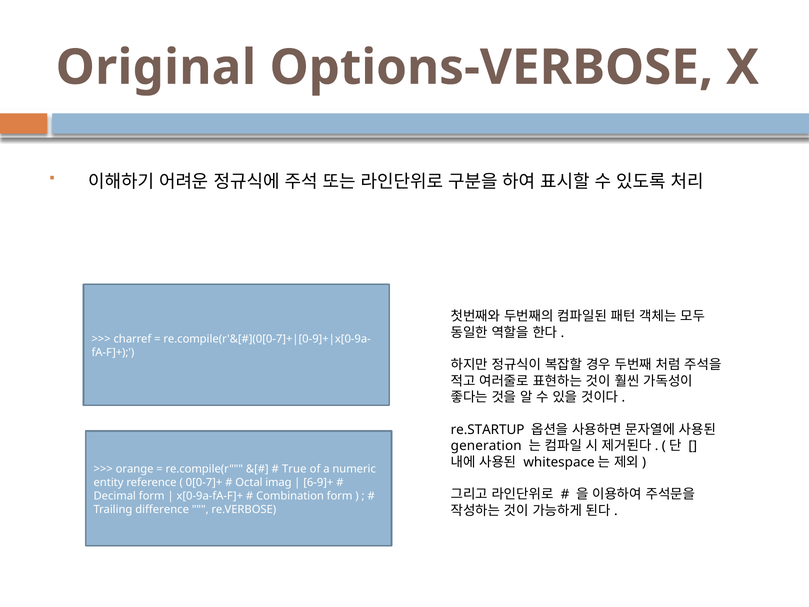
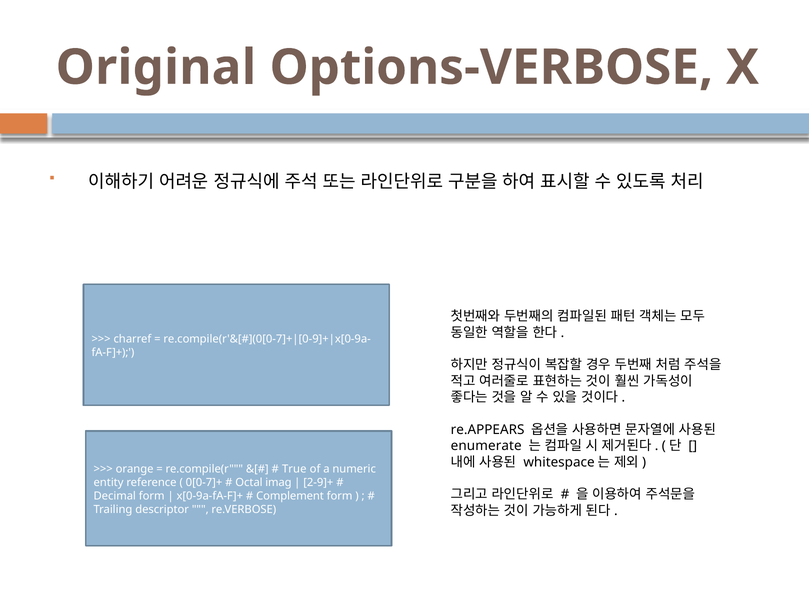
re.STARTUP: re.STARTUP -> re.APPEARS
generation: generation -> enumerate
6-9]+: 6-9]+ -> 2-9]+
Combination: Combination -> Complement
difference: difference -> descriptor
